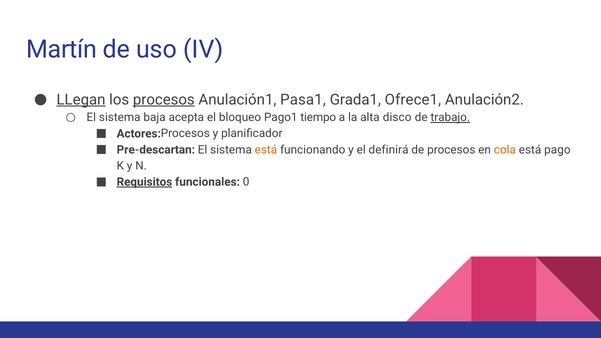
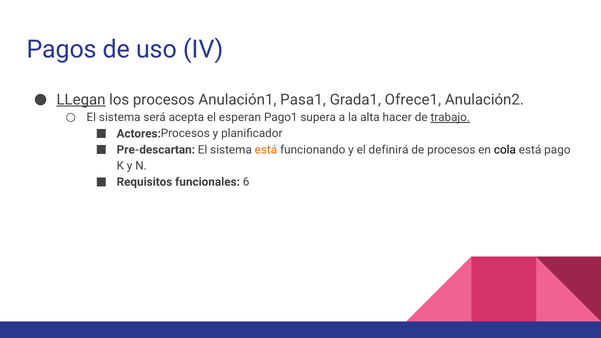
Martín: Martín -> Pagos
procesos at (164, 100) underline: present -> none
baja: baja -> será
bloqueo: bloqueo -> esperan
tiempo: tiempo -> supera
disco: disco -> hacer
cola colour: orange -> black
Requisitos underline: present -> none
0: 0 -> 6
